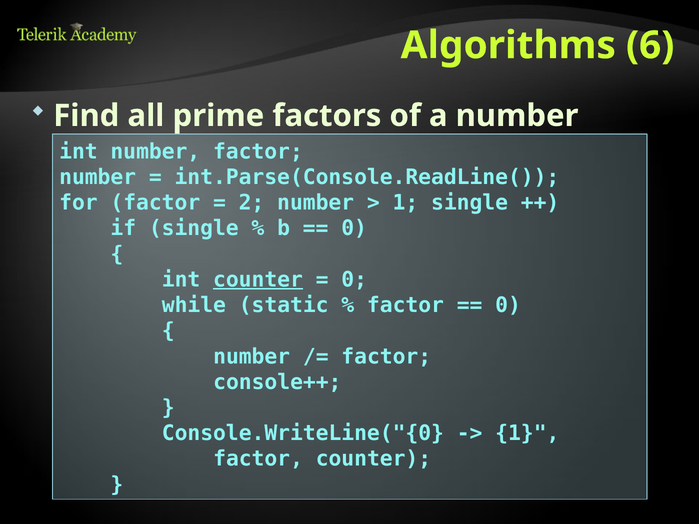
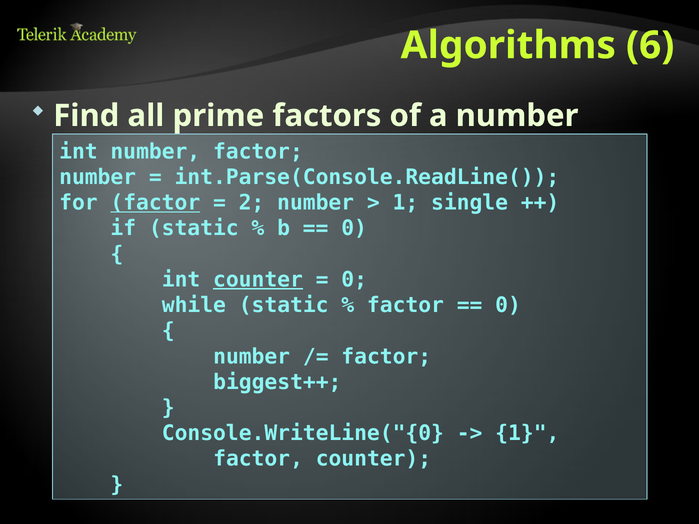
factor at (155, 203) underline: none -> present
if single: single -> static
console++: console++ -> biggest++
